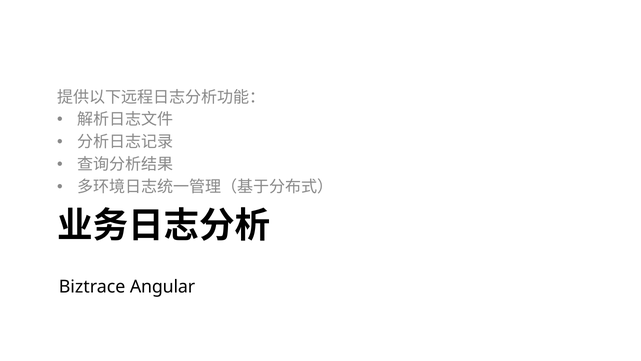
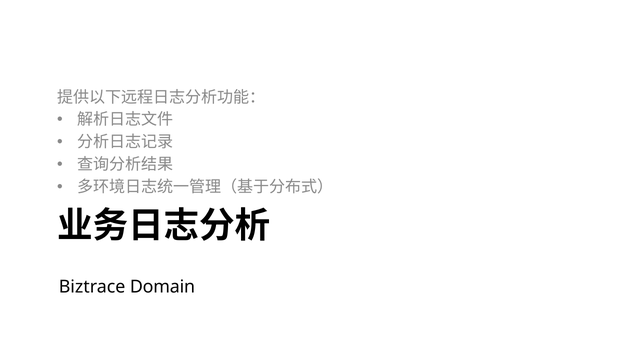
Angular: Angular -> Domain
